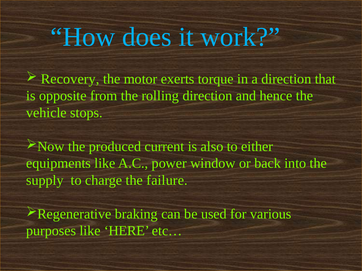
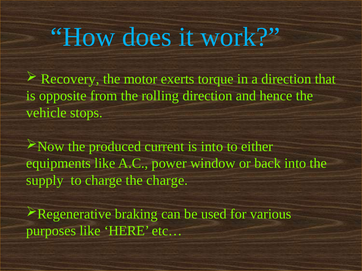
is also: also -> into
the failure: failure -> charge
